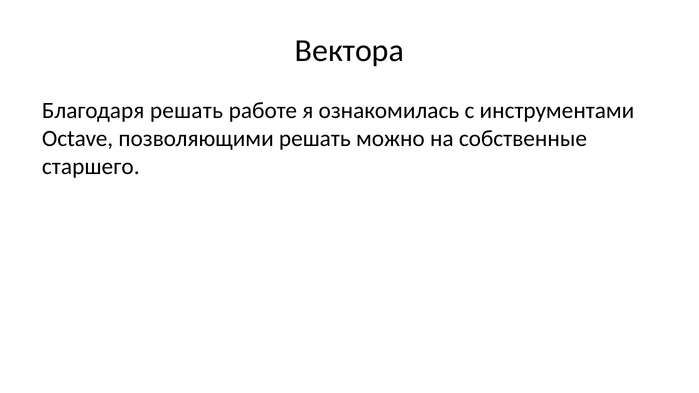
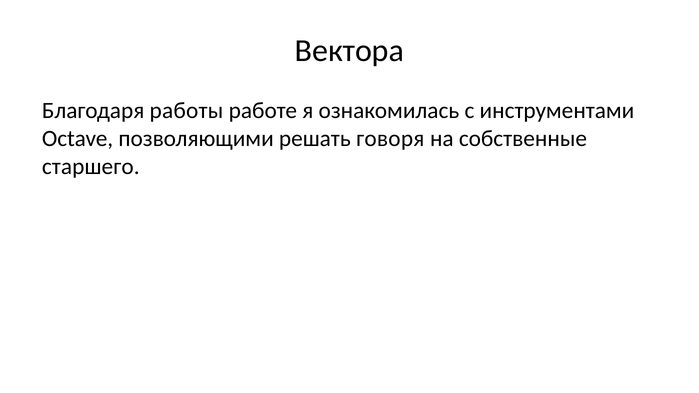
Благодаря решать: решать -> работы
можно: можно -> говоря
